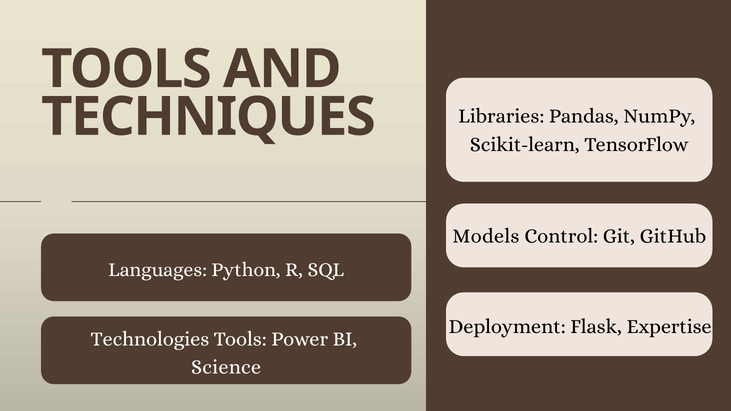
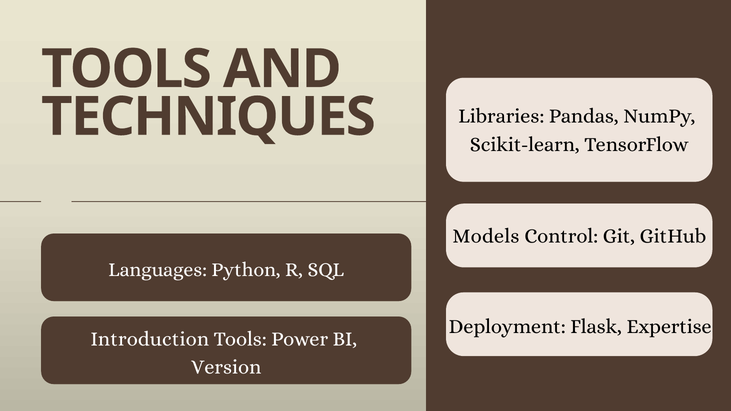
Technologies: Technologies -> Introduction
Science: Science -> Version
